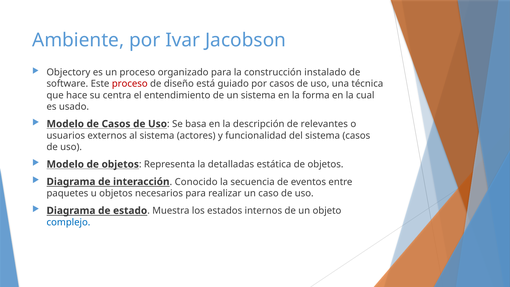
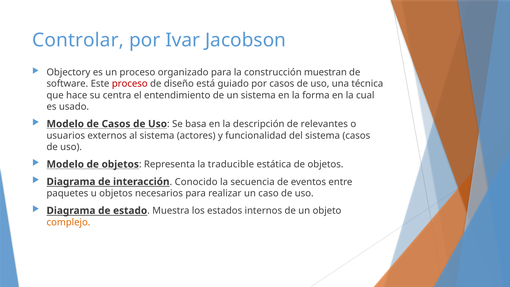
Ambiente: Ambiente -> Controlar
instalado: instalado -> muestran
detalladas: detalladas -> traducible
complejo colour: blue -> orange
